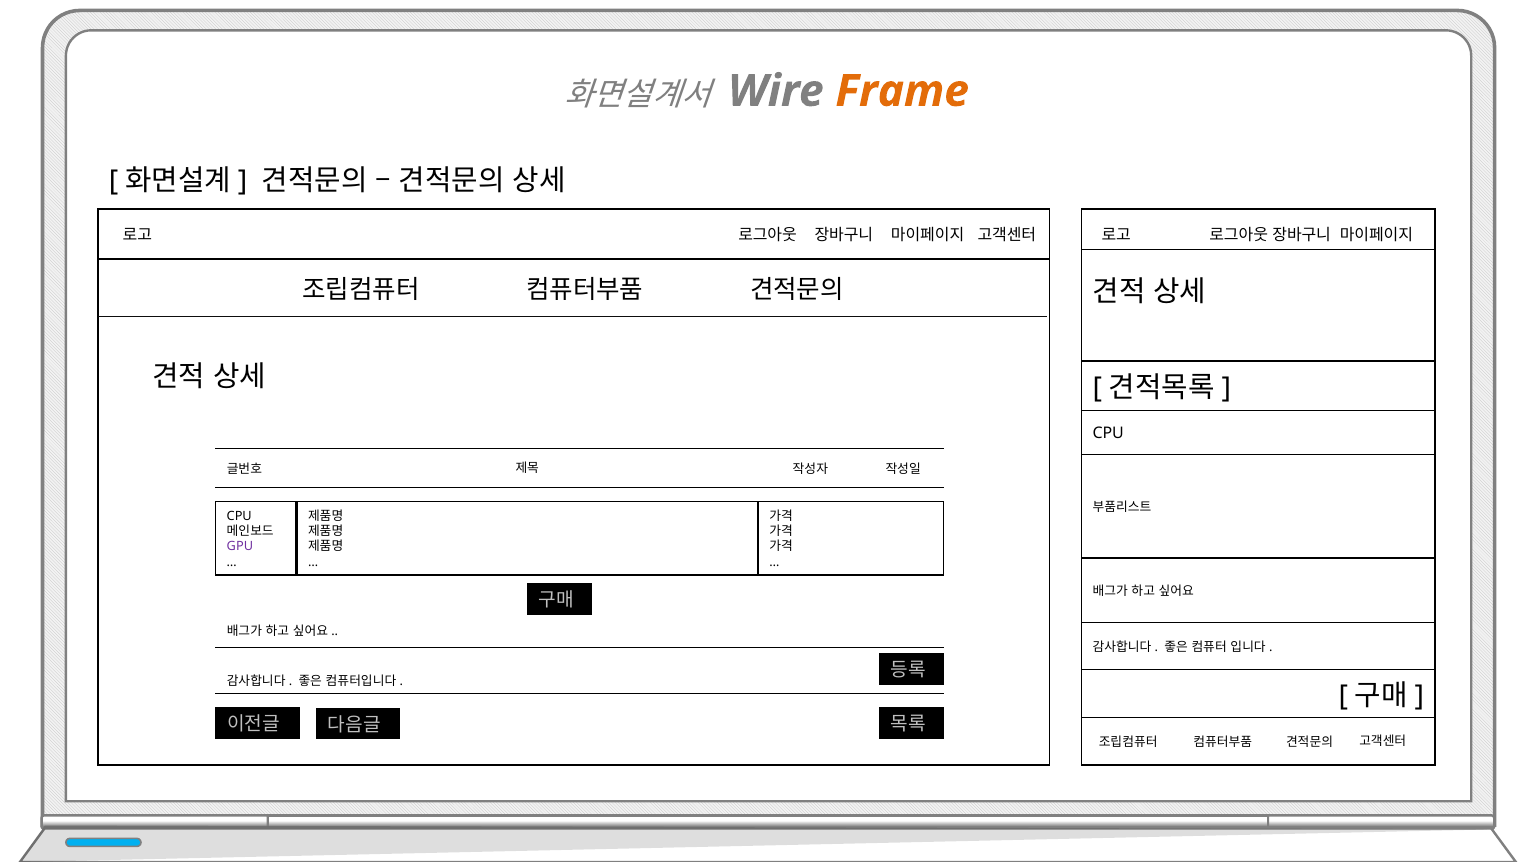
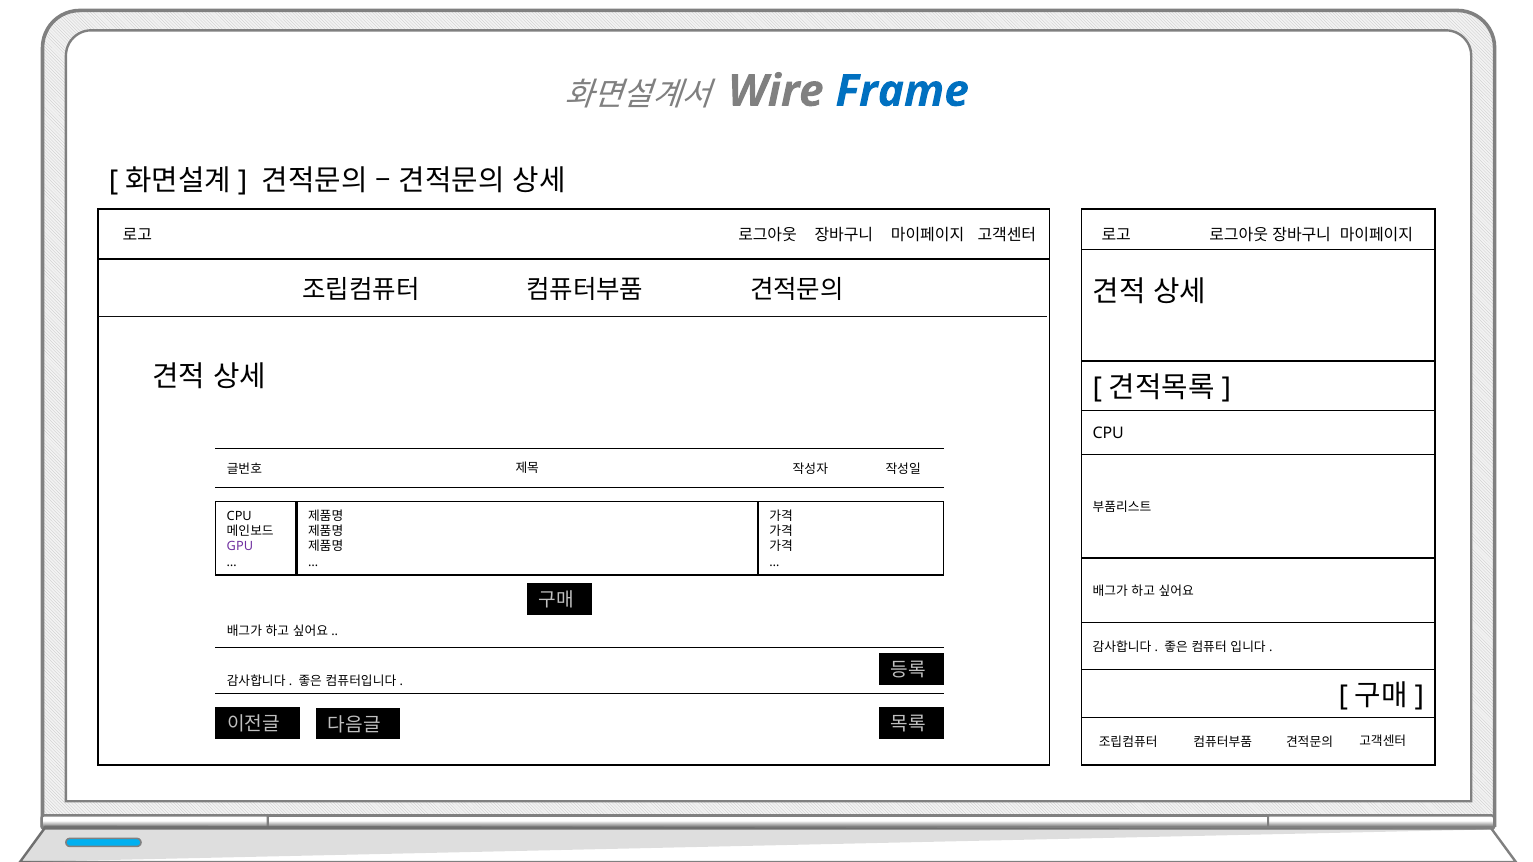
Frame colour: orange -> blue
